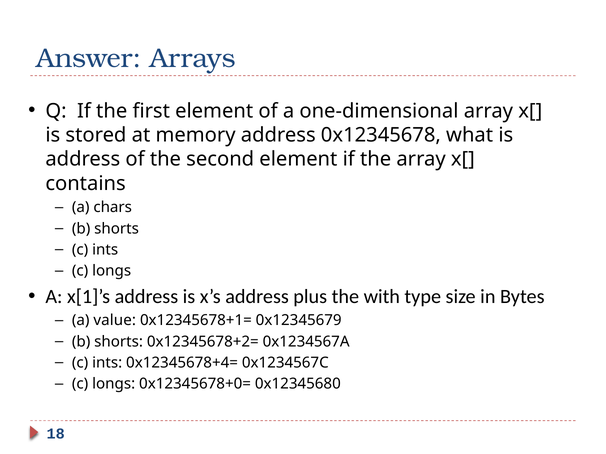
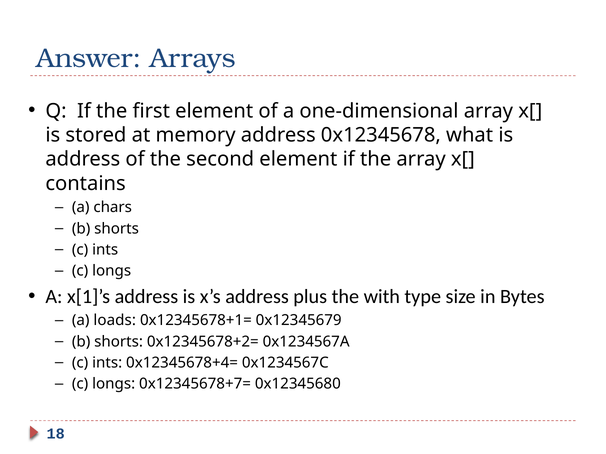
value: value -> loads
0x12345678+0=: 0x12345678+0= -> 0x12345678+7=
